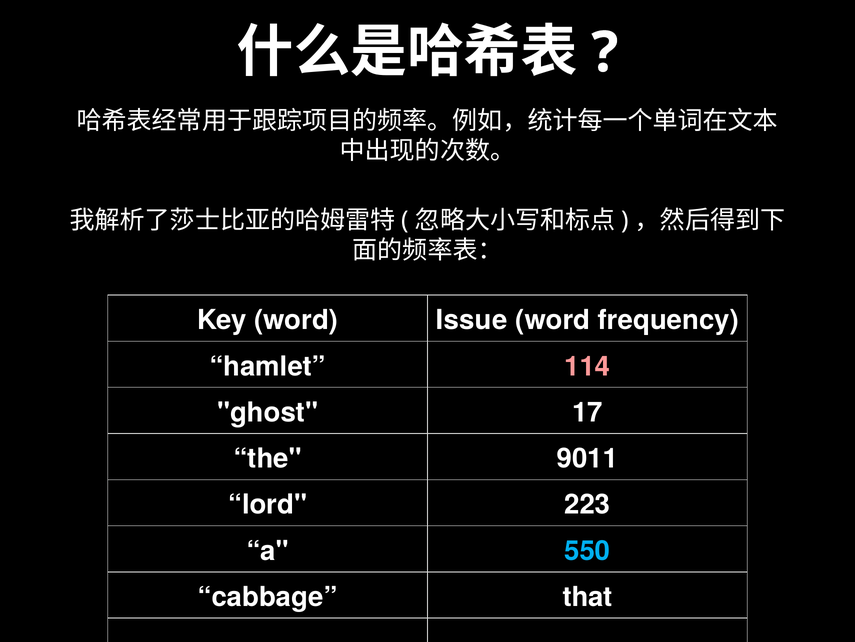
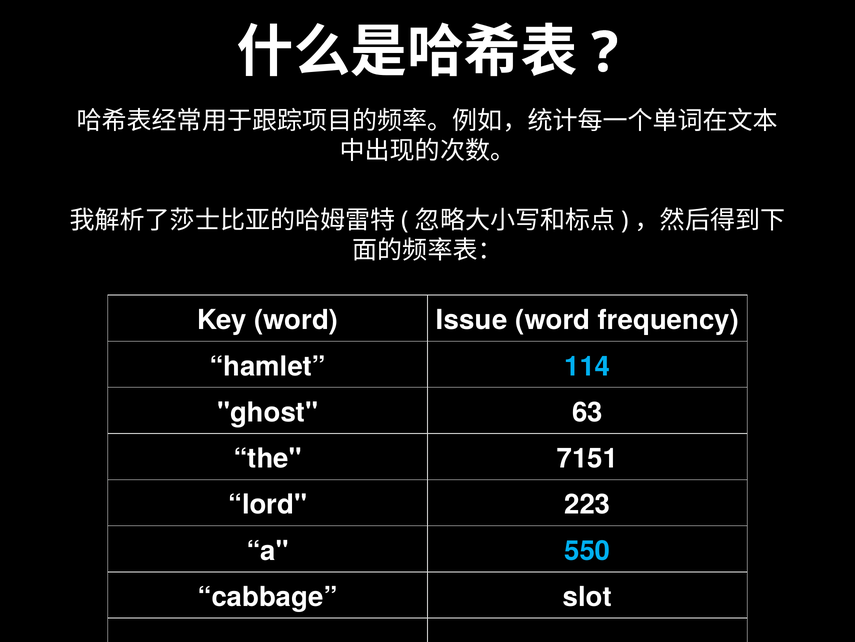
114 colour: pink -> light blue
17: 17 -> 63
9011: 9011 -> 7151
that: that -> slot
